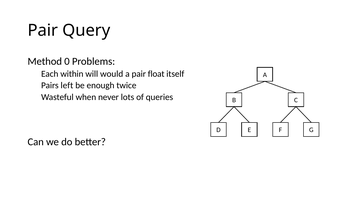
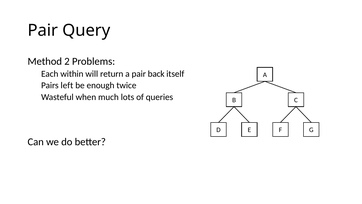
0: 0 -> 2
would: would -> return
float: float -> back
never: never -> much
